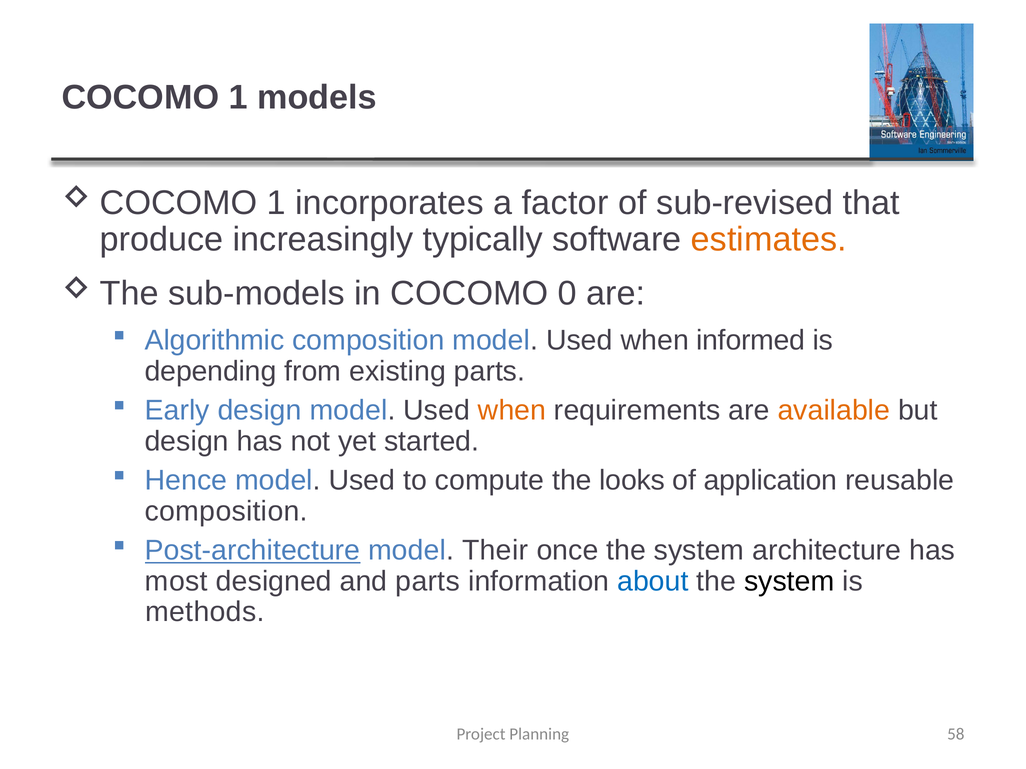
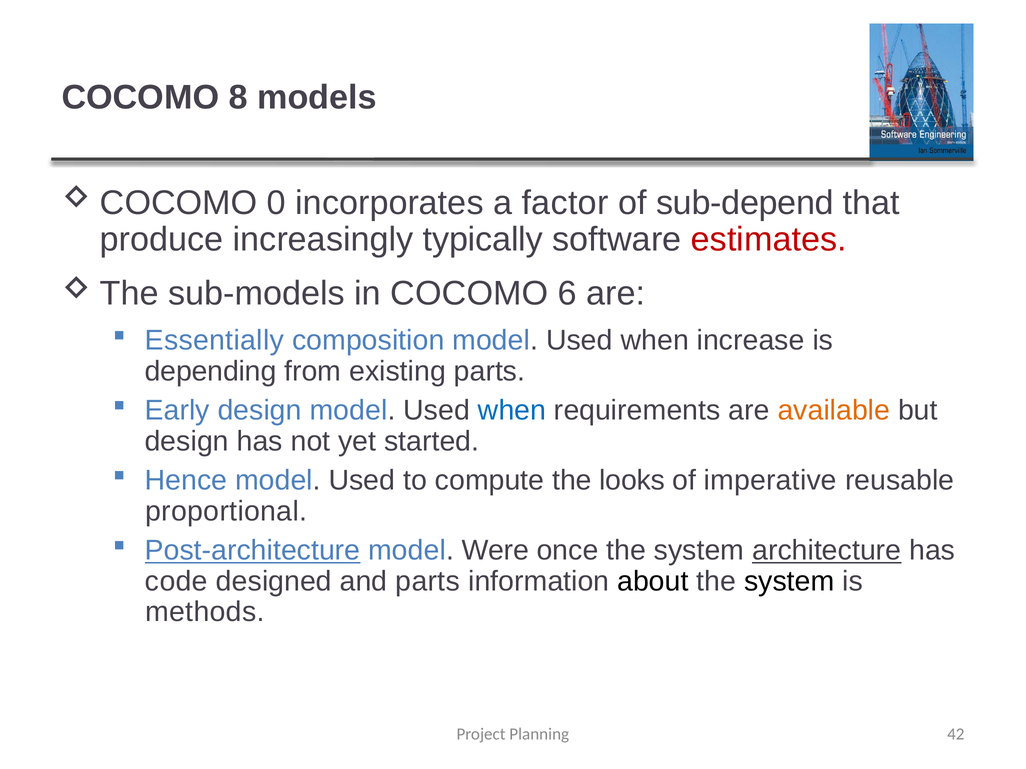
COCOMO 1: 1 -> 8
1 at (276, 203): 1 -> 0
sub-revised: sub-revised -> sub-depend
estimates colour: orange -> red
0: 0 -> 6
Algorithmic: Algorithmic -> Essentially
informed: informed -> increase
when at (512, 411) colour: orange -> blue
application: application -> imperative
composition at (226, 512): composition -> proportional
Their: Their -> Were
architecture underline: none -> present
most: most -> code
about colour: blue -> black
58: 58 -> 42
